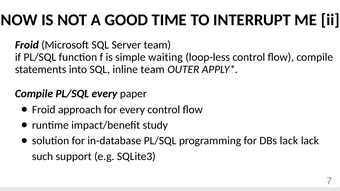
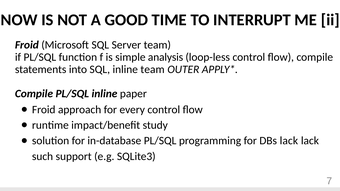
waiting: waiting -> analysis
PL/SQL every: every -> inline
